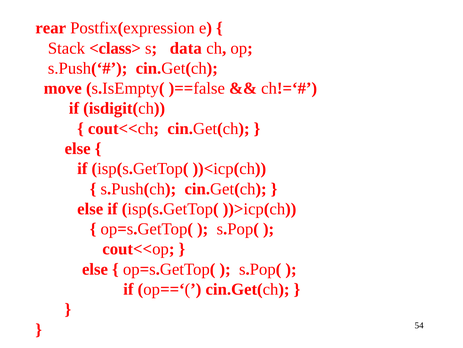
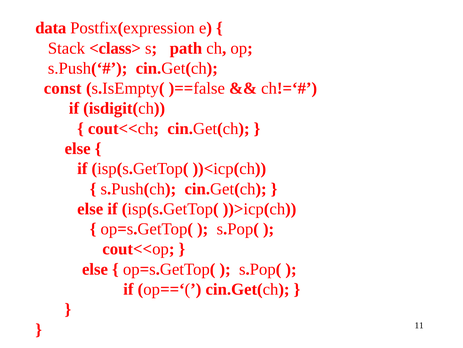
rear: rear -> data
data: data -> path
move: move -> const
54: 54 -> 11
